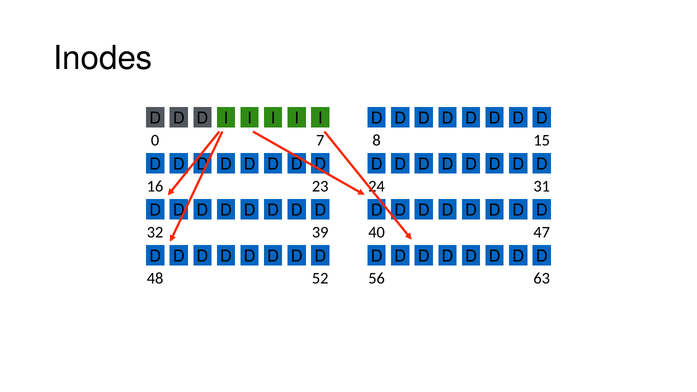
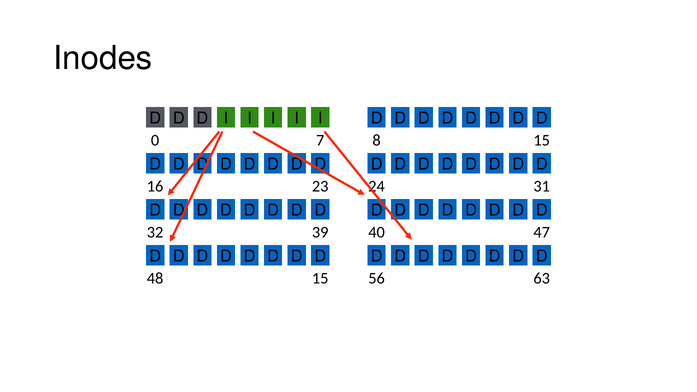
48 52: 52 -> 15
